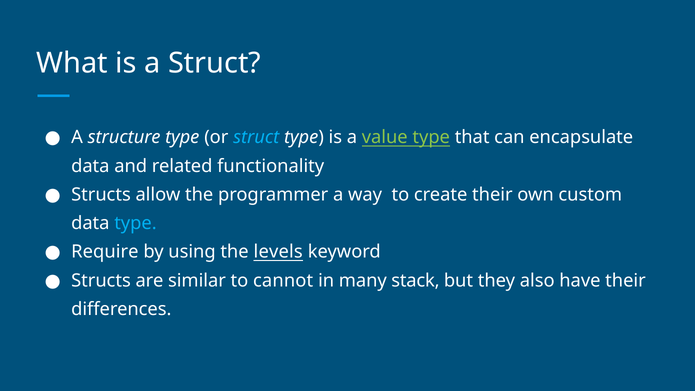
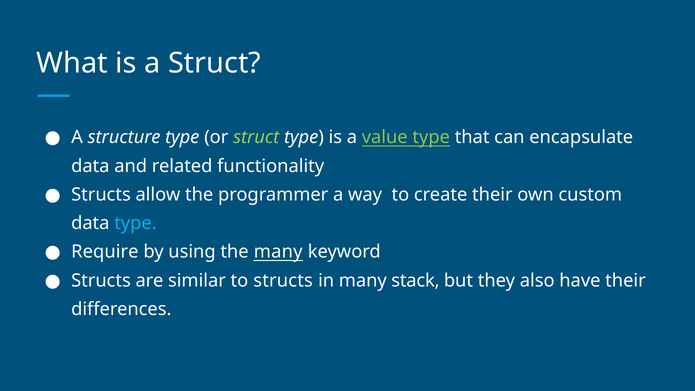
struct at (256, 137) colour: light blue -> light green
the levels: levels -> many
to cannot: cannot -> structs
